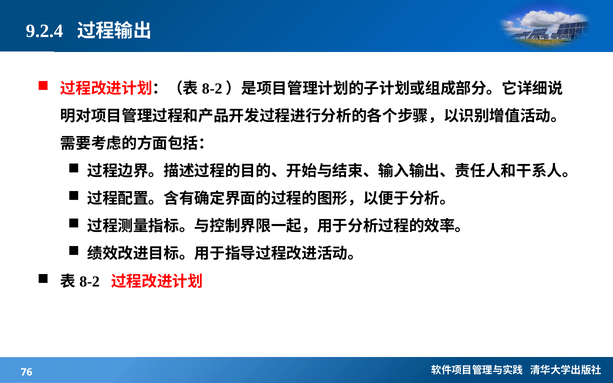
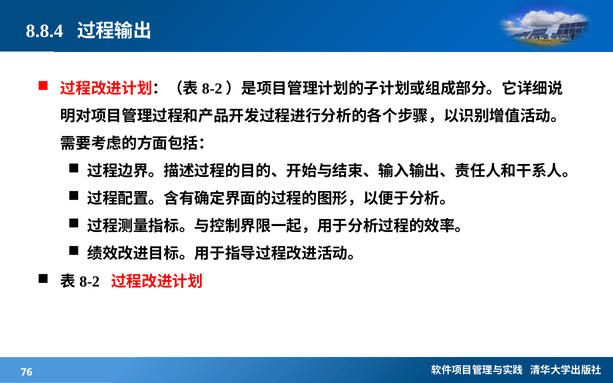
9.2.4: 9.2.4 -> 8.8.4
